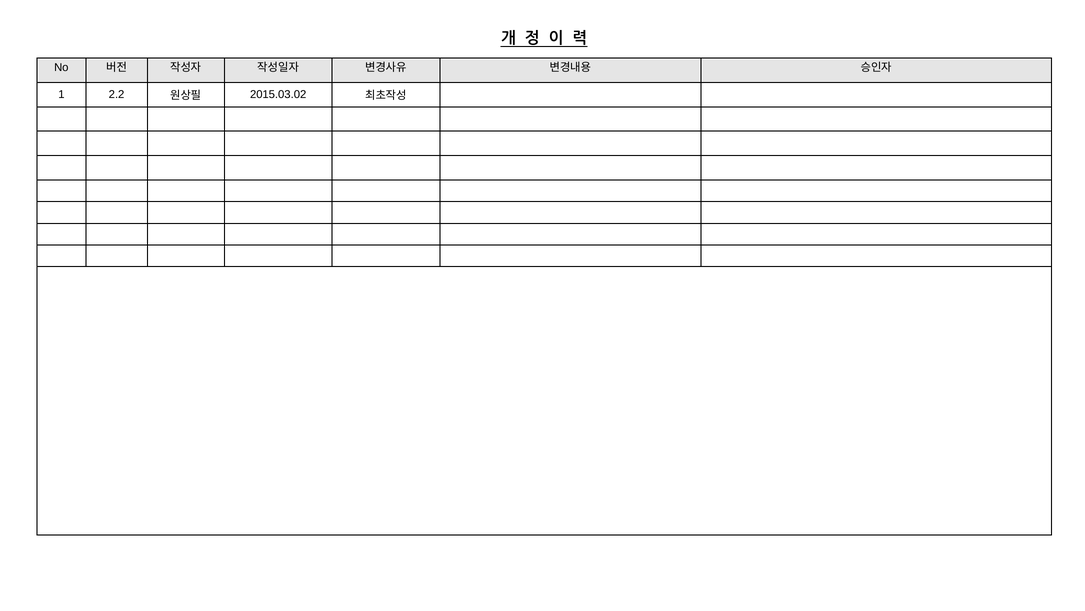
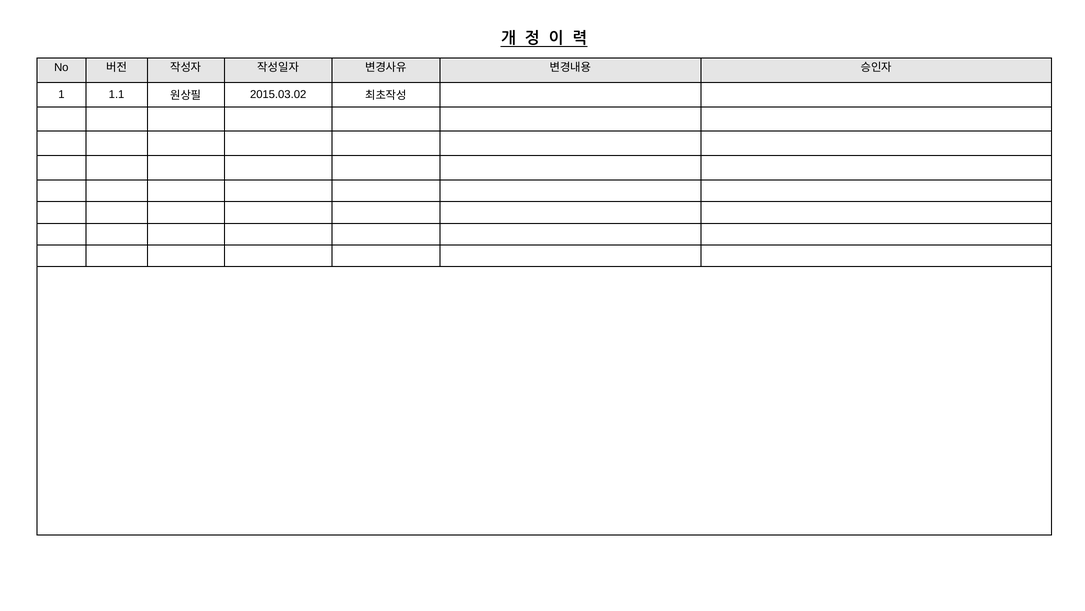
2.2: 2.2 -> 1.1
